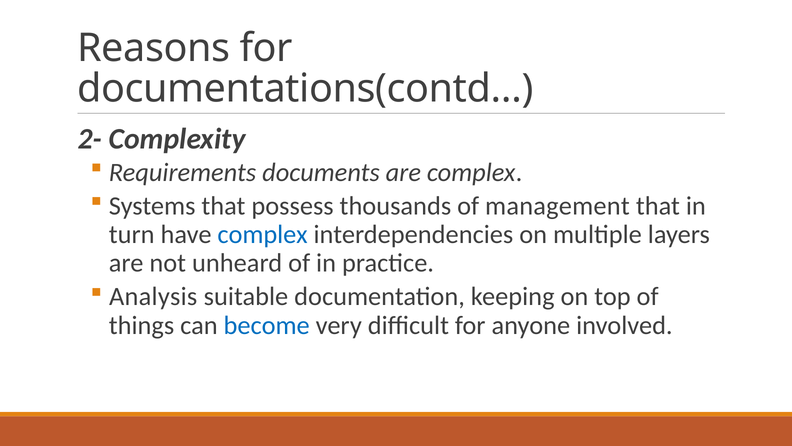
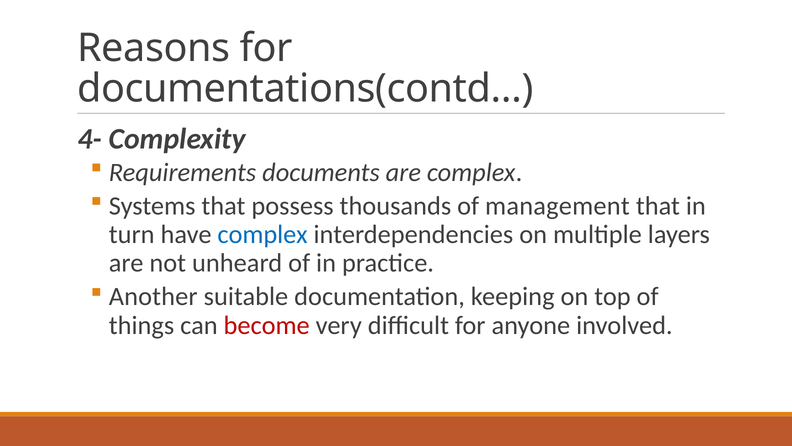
2-: 2- -> 4-
Analysis: Analysis -> Another
become colour: blue -> red
